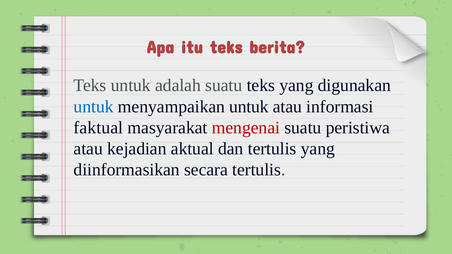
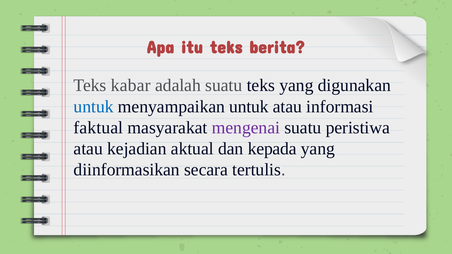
Teks untuk: untuk -> kabar
mengenai colour: red -> purple
dan tertulis: tertulis -> kepada
